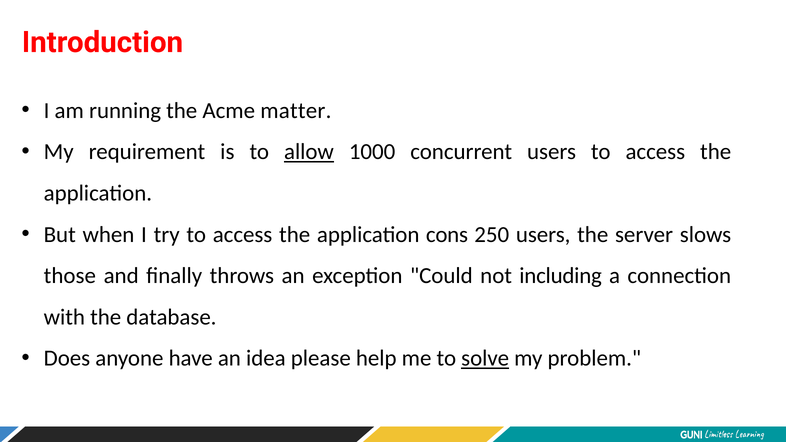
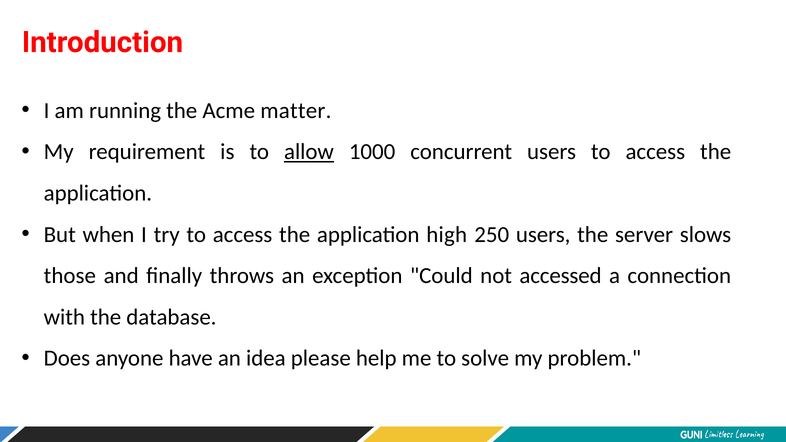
cons: cons -> high
including: including -> accessed
solve underline: present -> none
